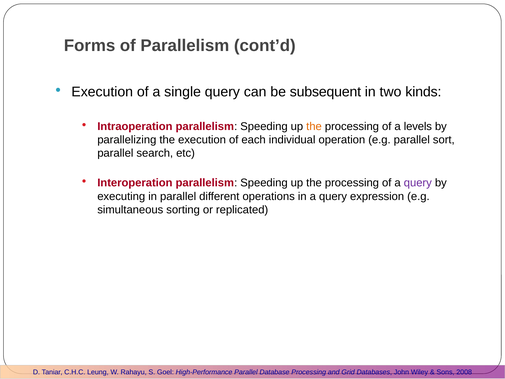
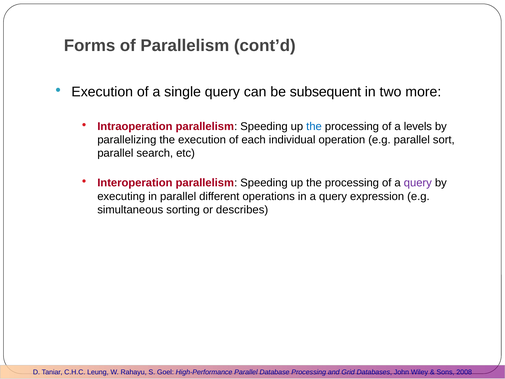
kinds: kinds -> more
the at (314, 126) colour: orange -> blue
replicated: replicated -> describes
